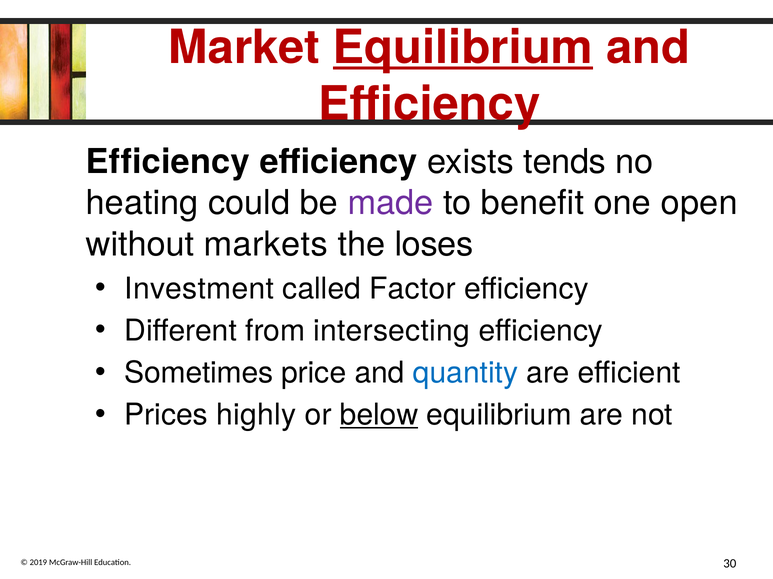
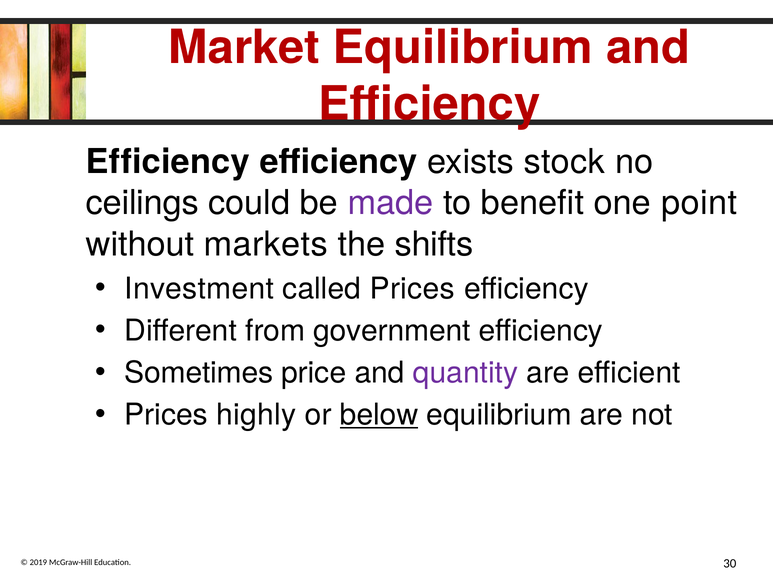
Equilibrium at (463, 48) underline: present -> none
tends: tends -> stock
heating: heating -> ceilings
open: open -> point
loses: loses -> shifts
called Factor: Factor -> Prices
intersecting: intersecting -> government
quantity colour: blue -> purple
